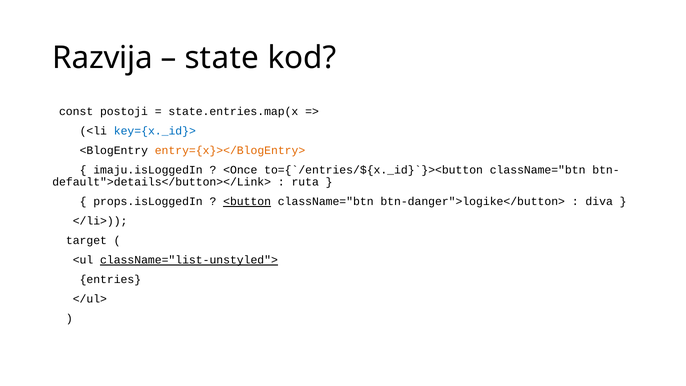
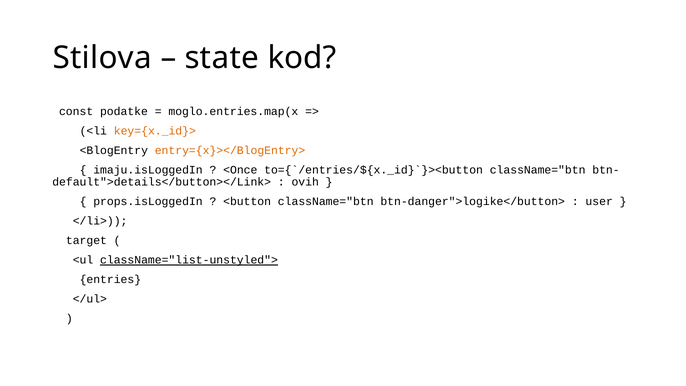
Razvija: Razvija -> Stilova
postoji: postoji -> podatke
state.entries.map(x: state.entries.map(x -> moglo.entries.map(x
key={x._id}> colour: blue -> orange
ruta: ruta -> ovih
<button underline: present -> none
diva: diva -> user
